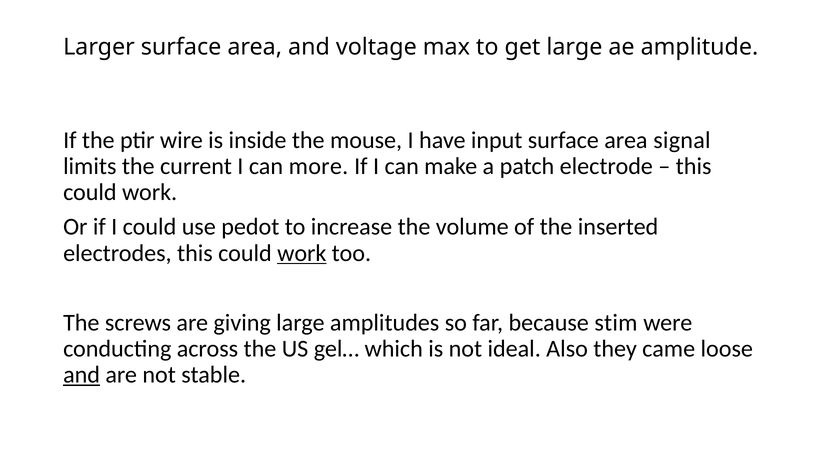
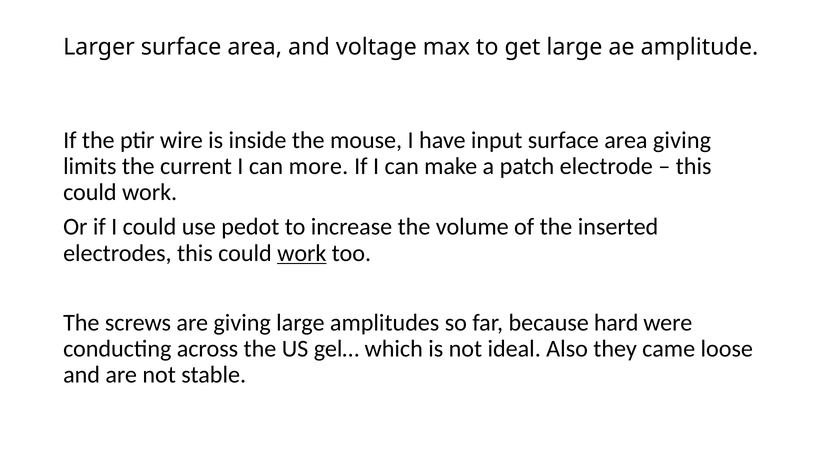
area signal: signal -> giving
stim: stim -> hard
and at (82, 375) underline: present -> none
